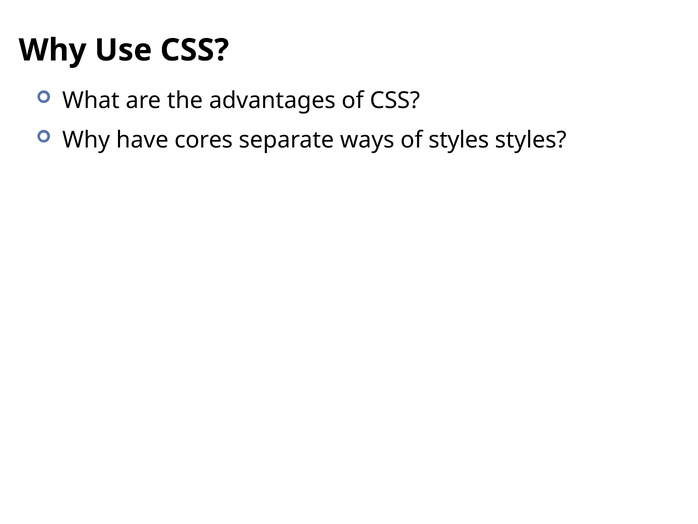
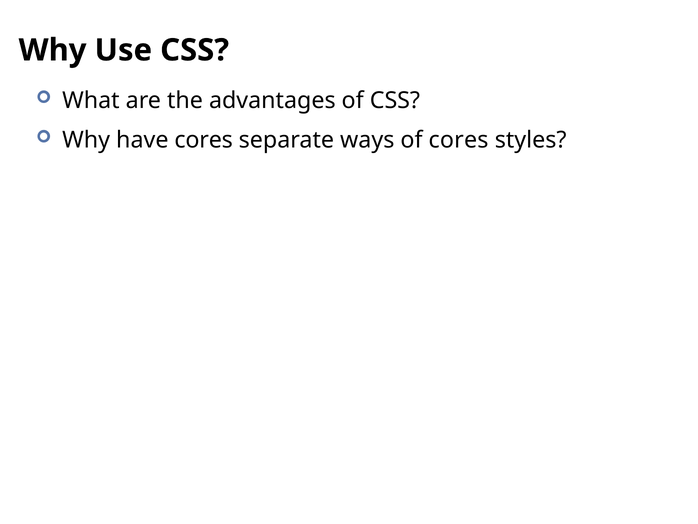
of styles: styles -> cores
